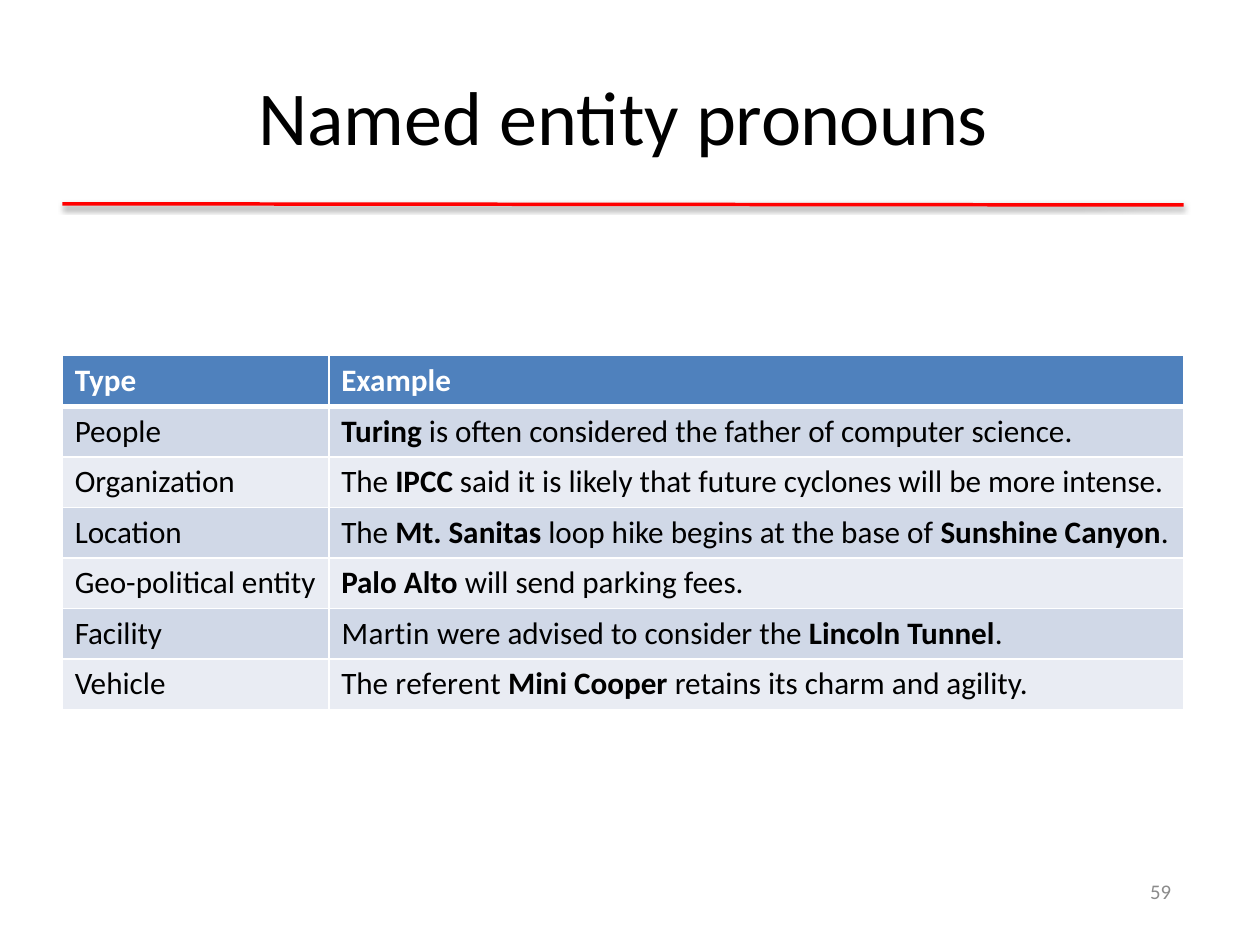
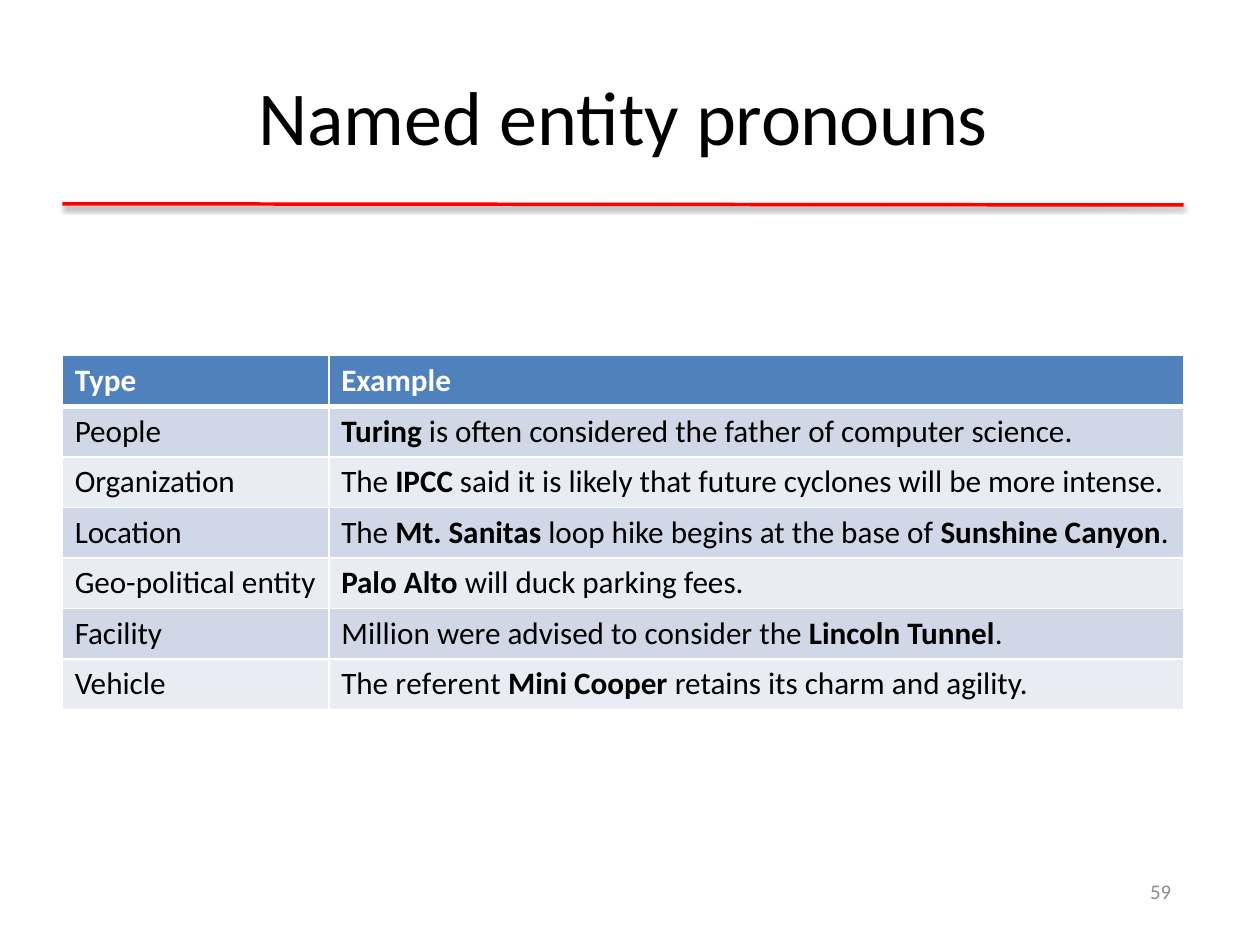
send: send -> duck
Martin: Martin -> Million
